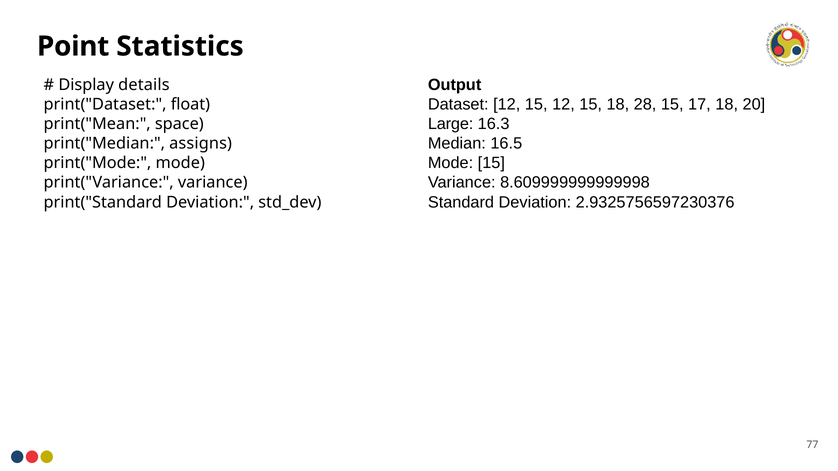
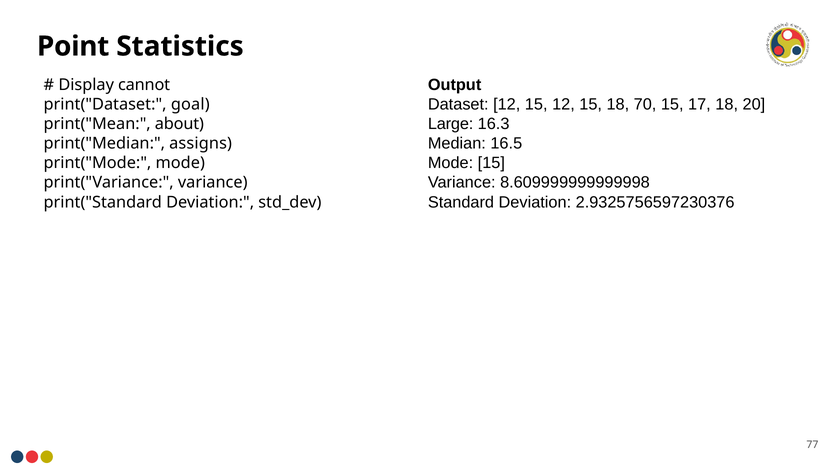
details: details -> cannot
28: 28 -> 70
float: float -> goal
space: space -> about
